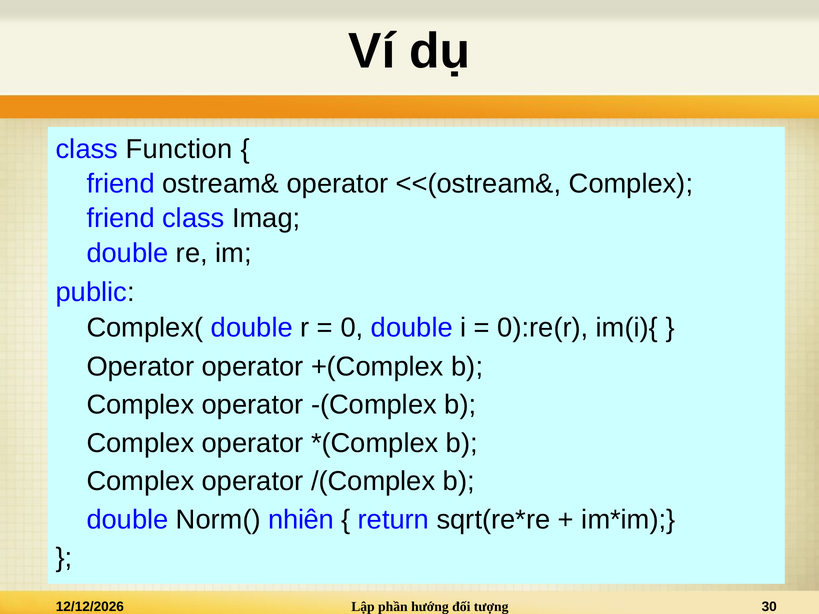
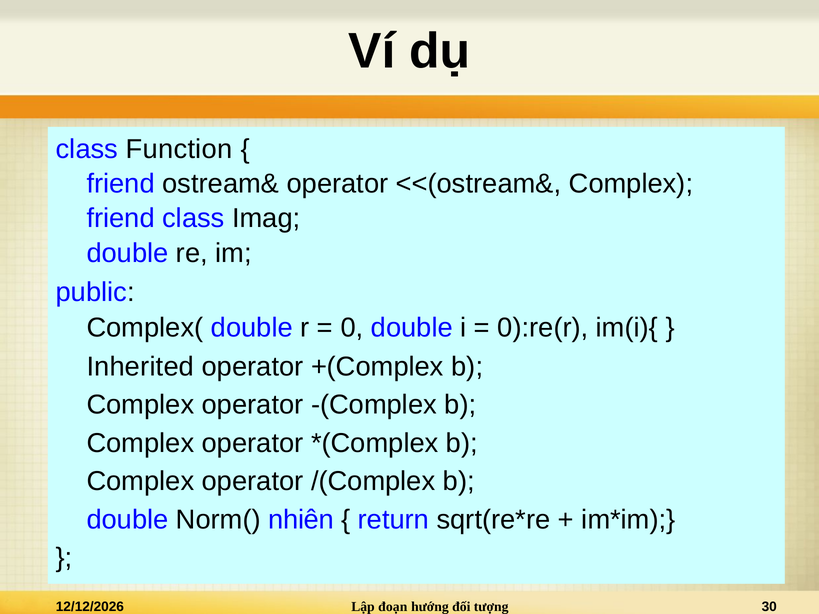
Operator at (140, 367): Operator -> Inherited
phần: phần -> đoạn
